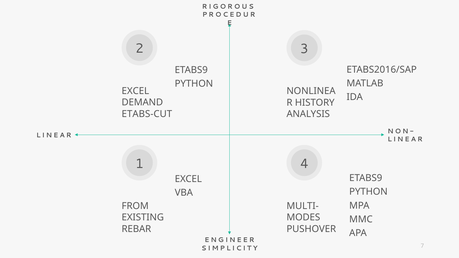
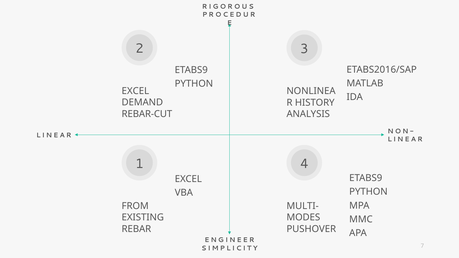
ETABS-CUT: ETABS-CUT -> REBAR-CUT
